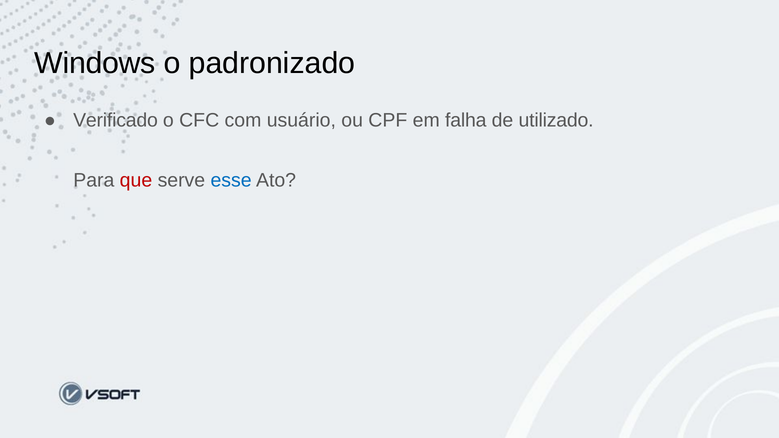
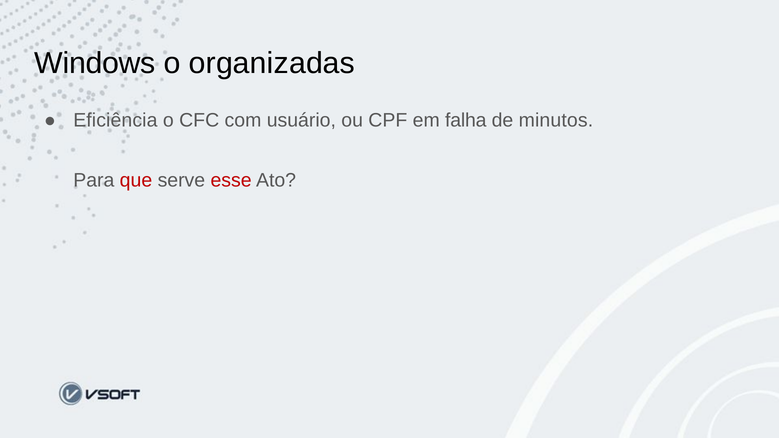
padronizado: padronizado -> organizadas
Verificado: Verificado -> Eficiência
utilizado: utilizado -> minutos
esse colour: blue -> red
